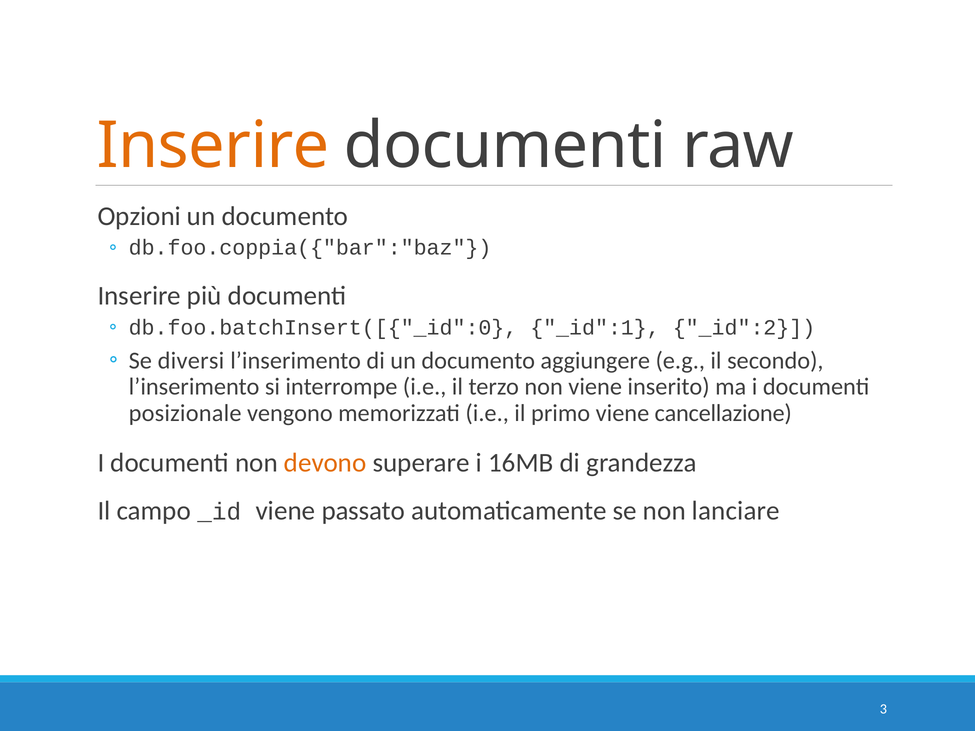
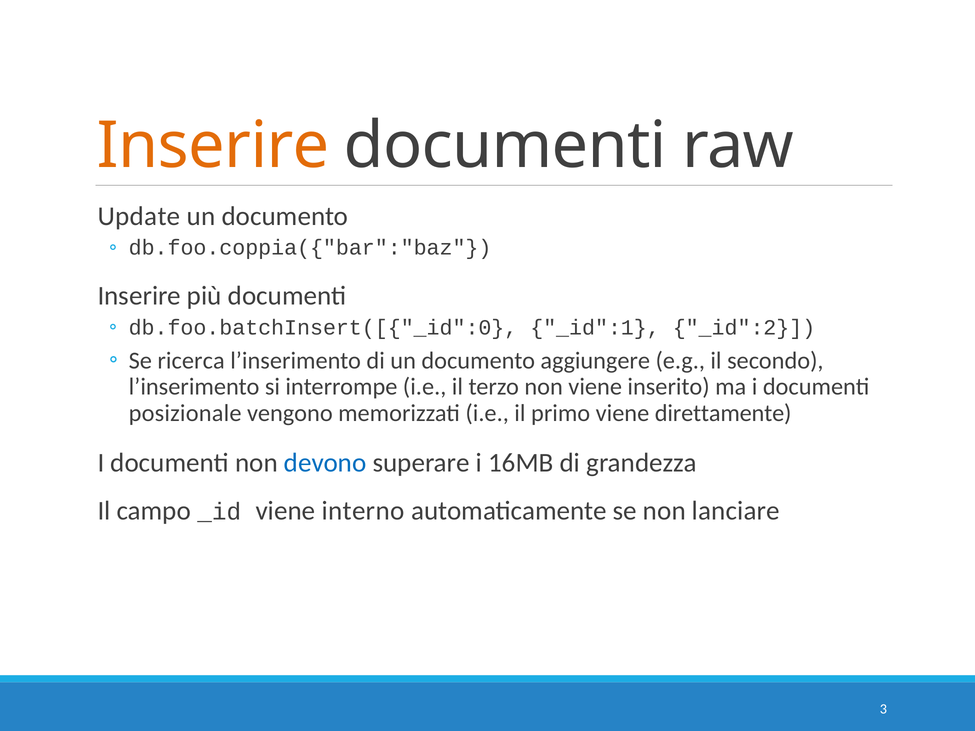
Opzioni: Opzioni -> Update
diversi: diversi -> ricerca
cancellazione: cancellazione -> direttamente
devono colour: orange -> blue
passato: passato -> interno
